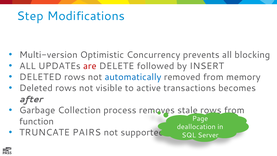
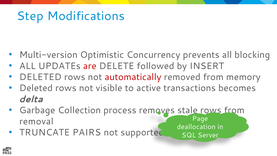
automatically colour: blue -> red
after: after -> delta
function: function -> removal
